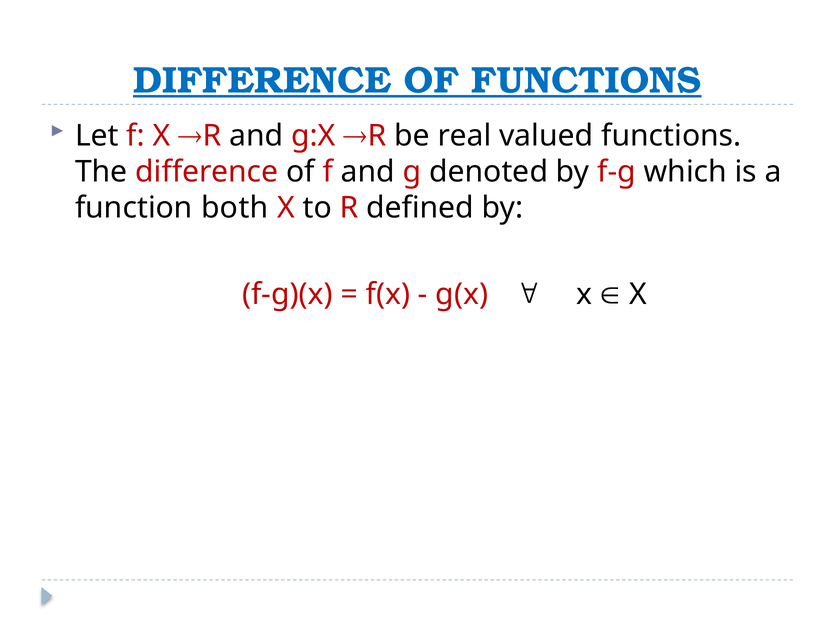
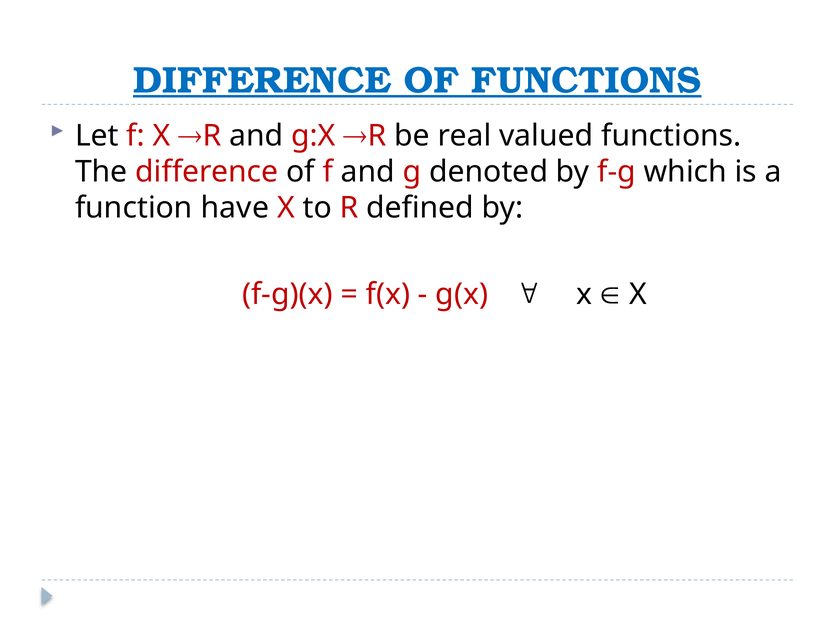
both: both -> have
